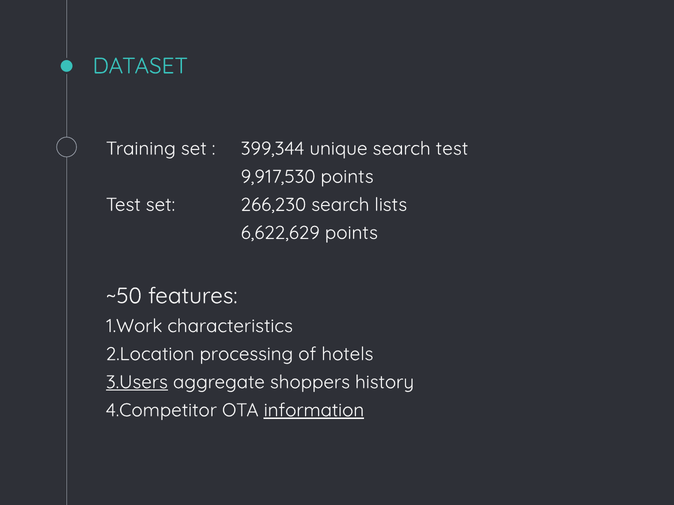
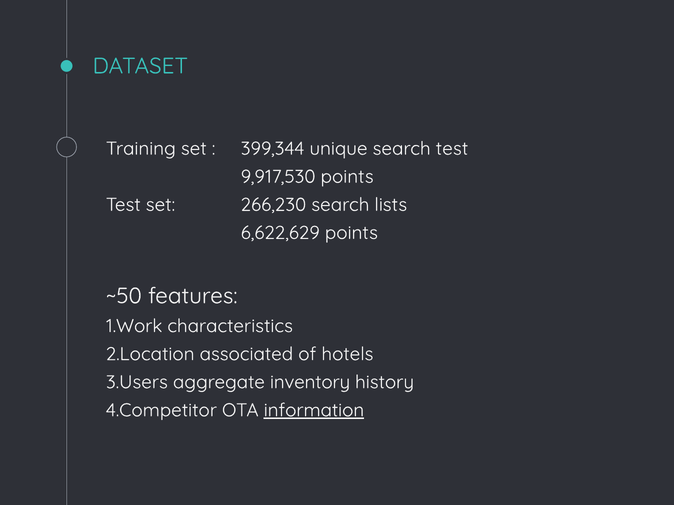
processing: processing -> associated
3.Users underline: present -> none
shoppers: shoppers -> inventory
